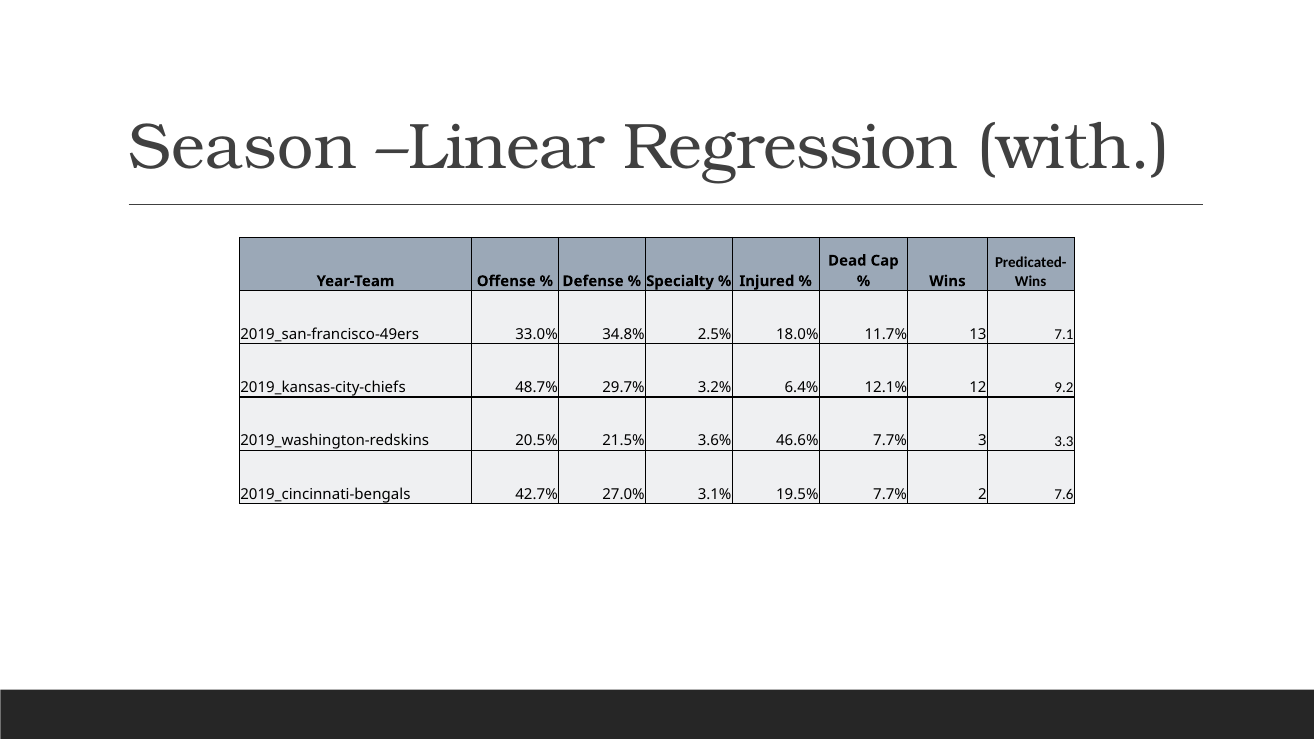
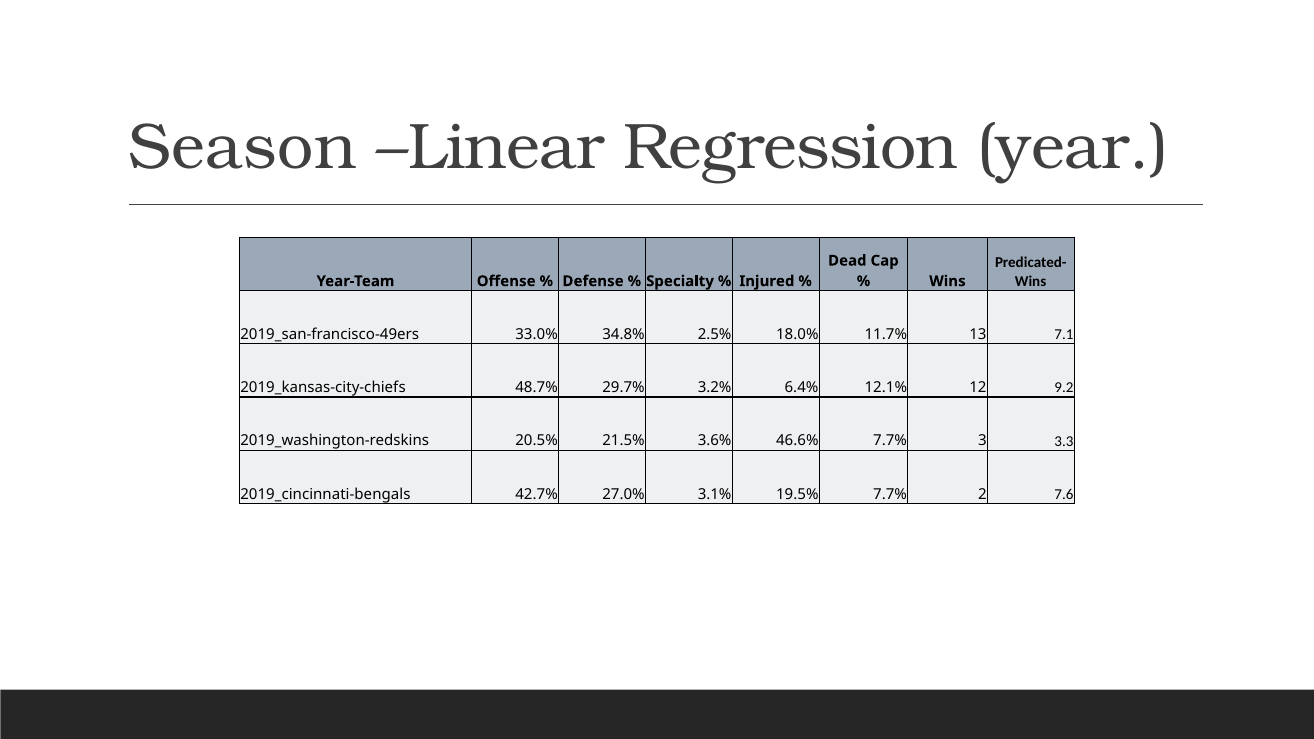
with: with -> year
